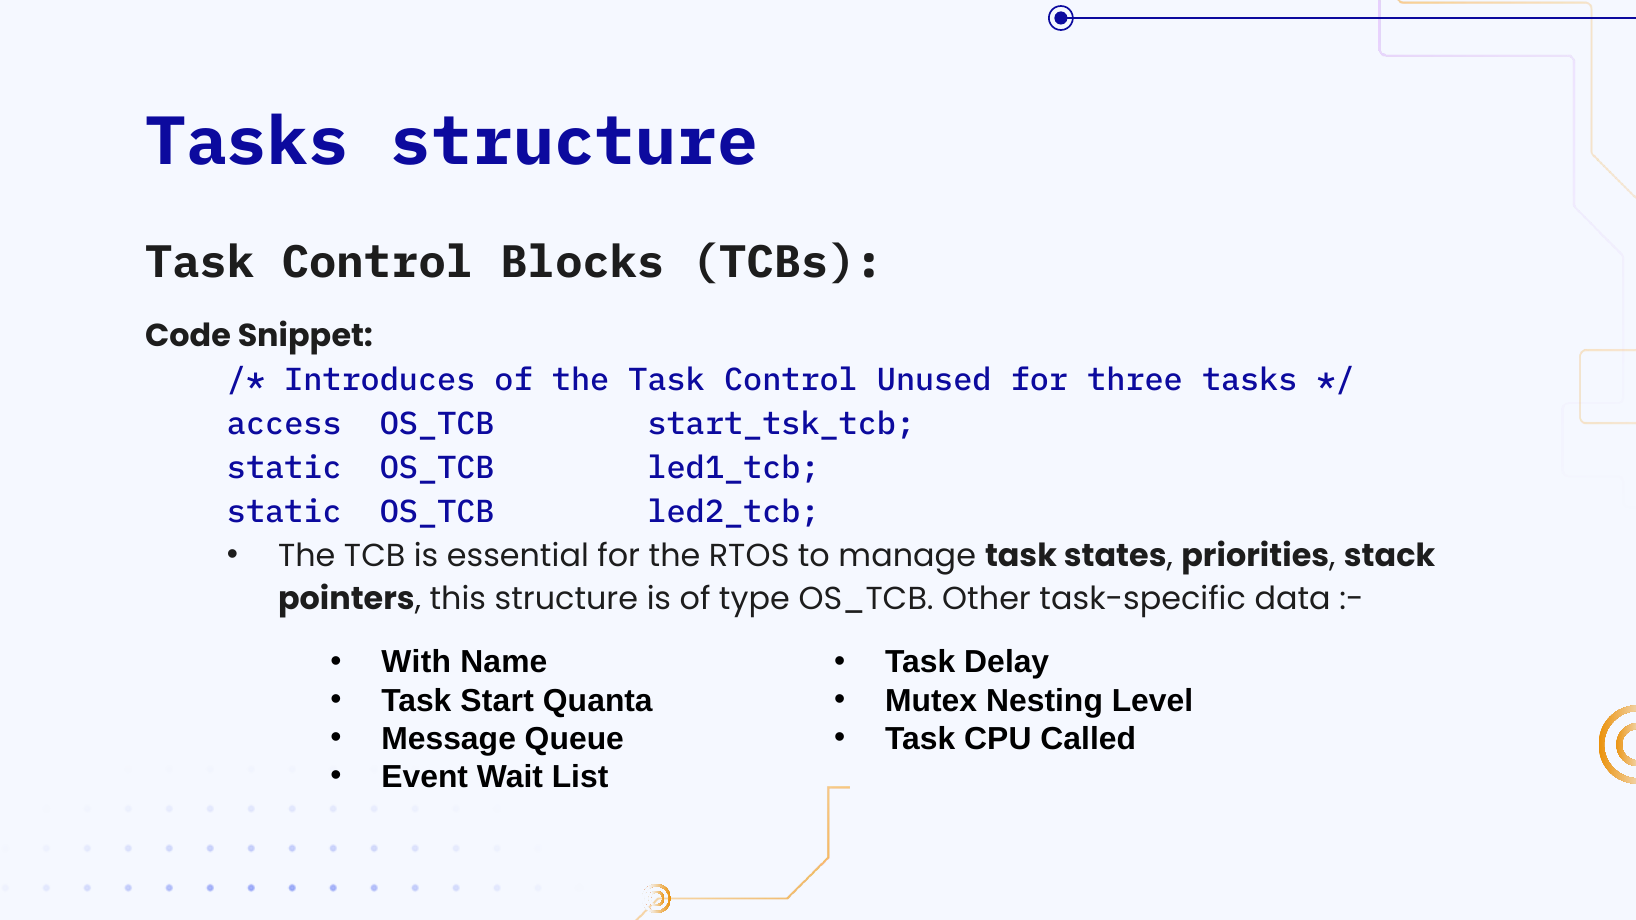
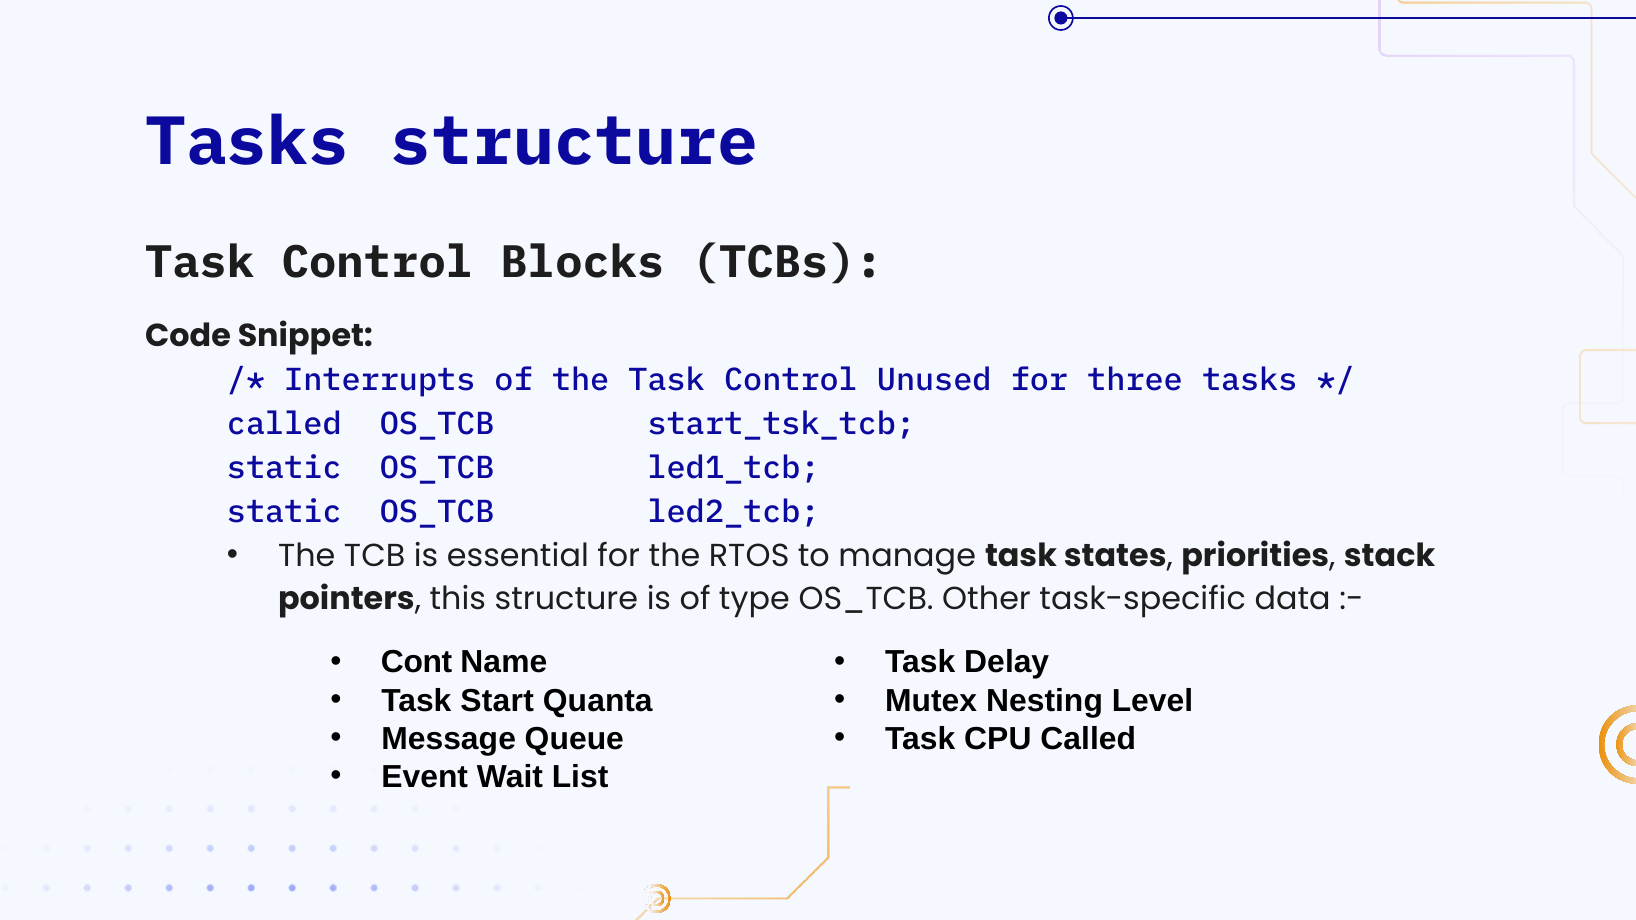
Introduces: Introduces -> Interrupts
access at (284, 424): access -> called
With: With -> Cont
